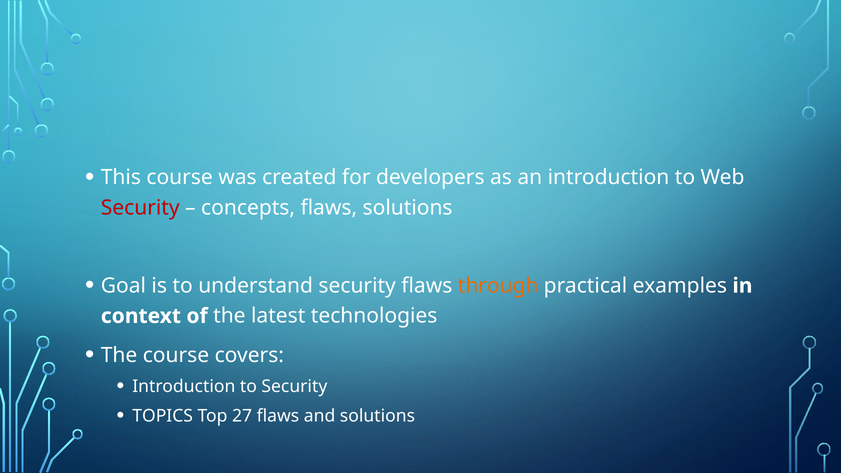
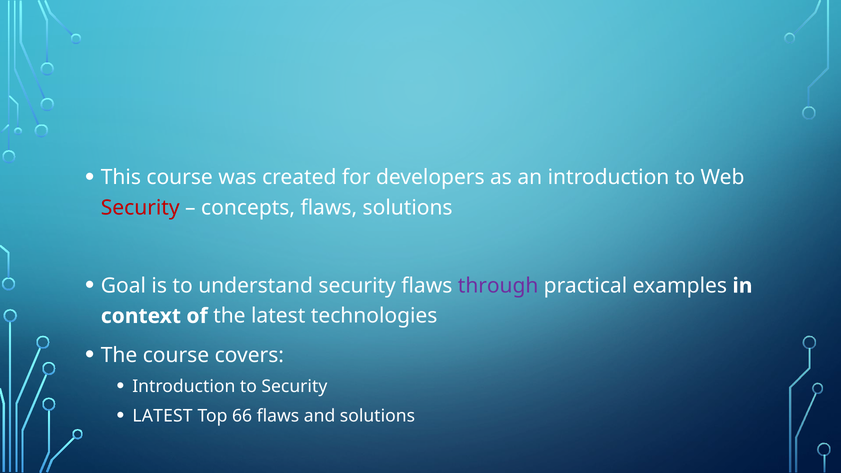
through colour: orange -> purple
TOPICS at (163, 416): TOPICS -> LATEST
27: 27 -> 66
